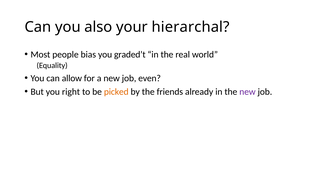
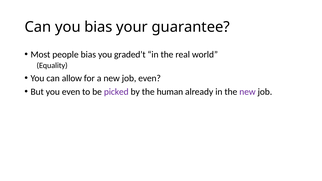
you also: also -> bias
hierarchal: hierarchal -> guarantee
you right: right -> even
picked colour: orange -> purple
friends: friends -> human
